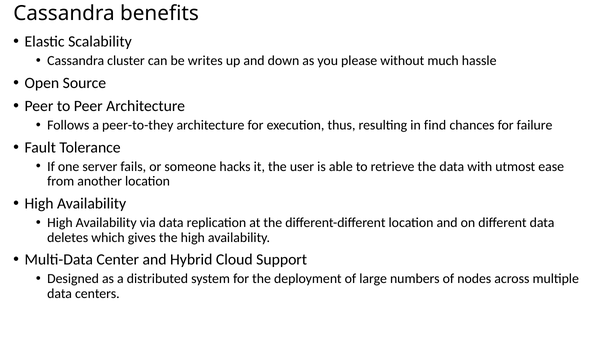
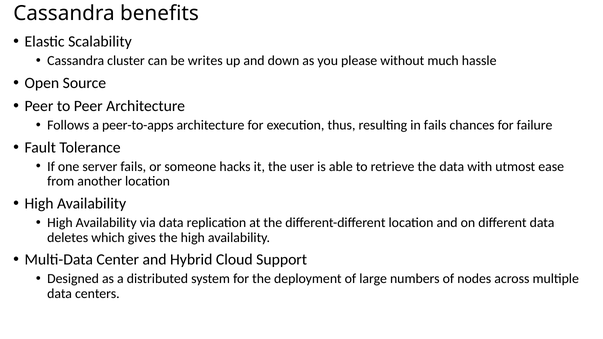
peer-to-they: peer-to-they -> peer-to-apps
in find: find -> fails
